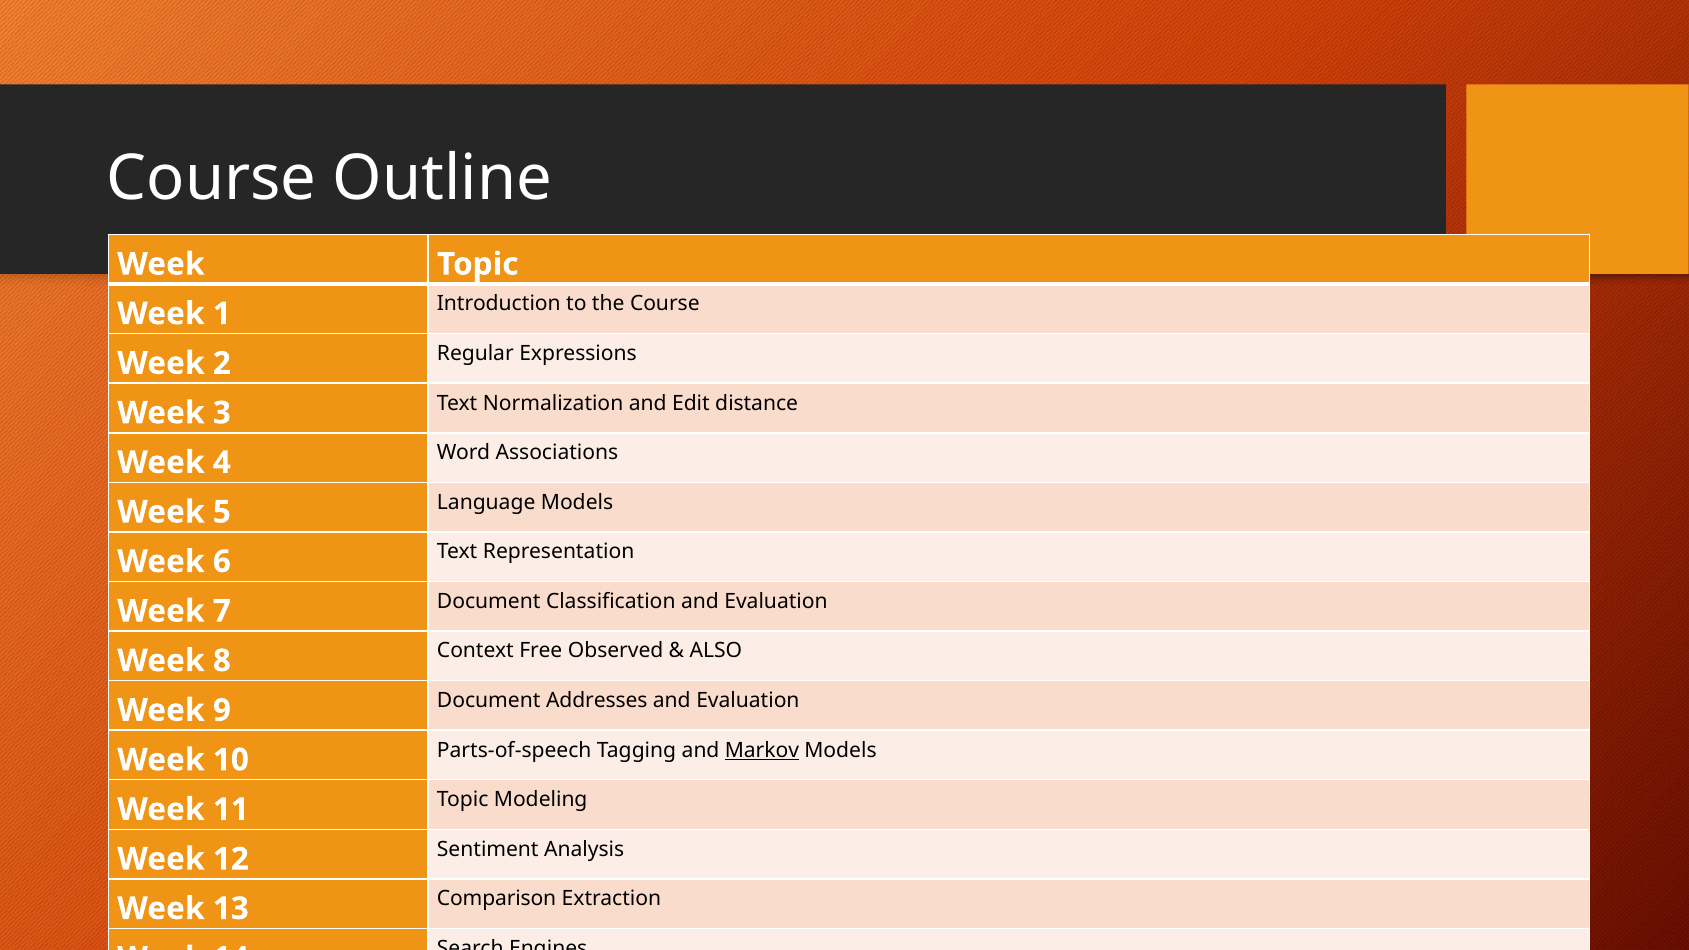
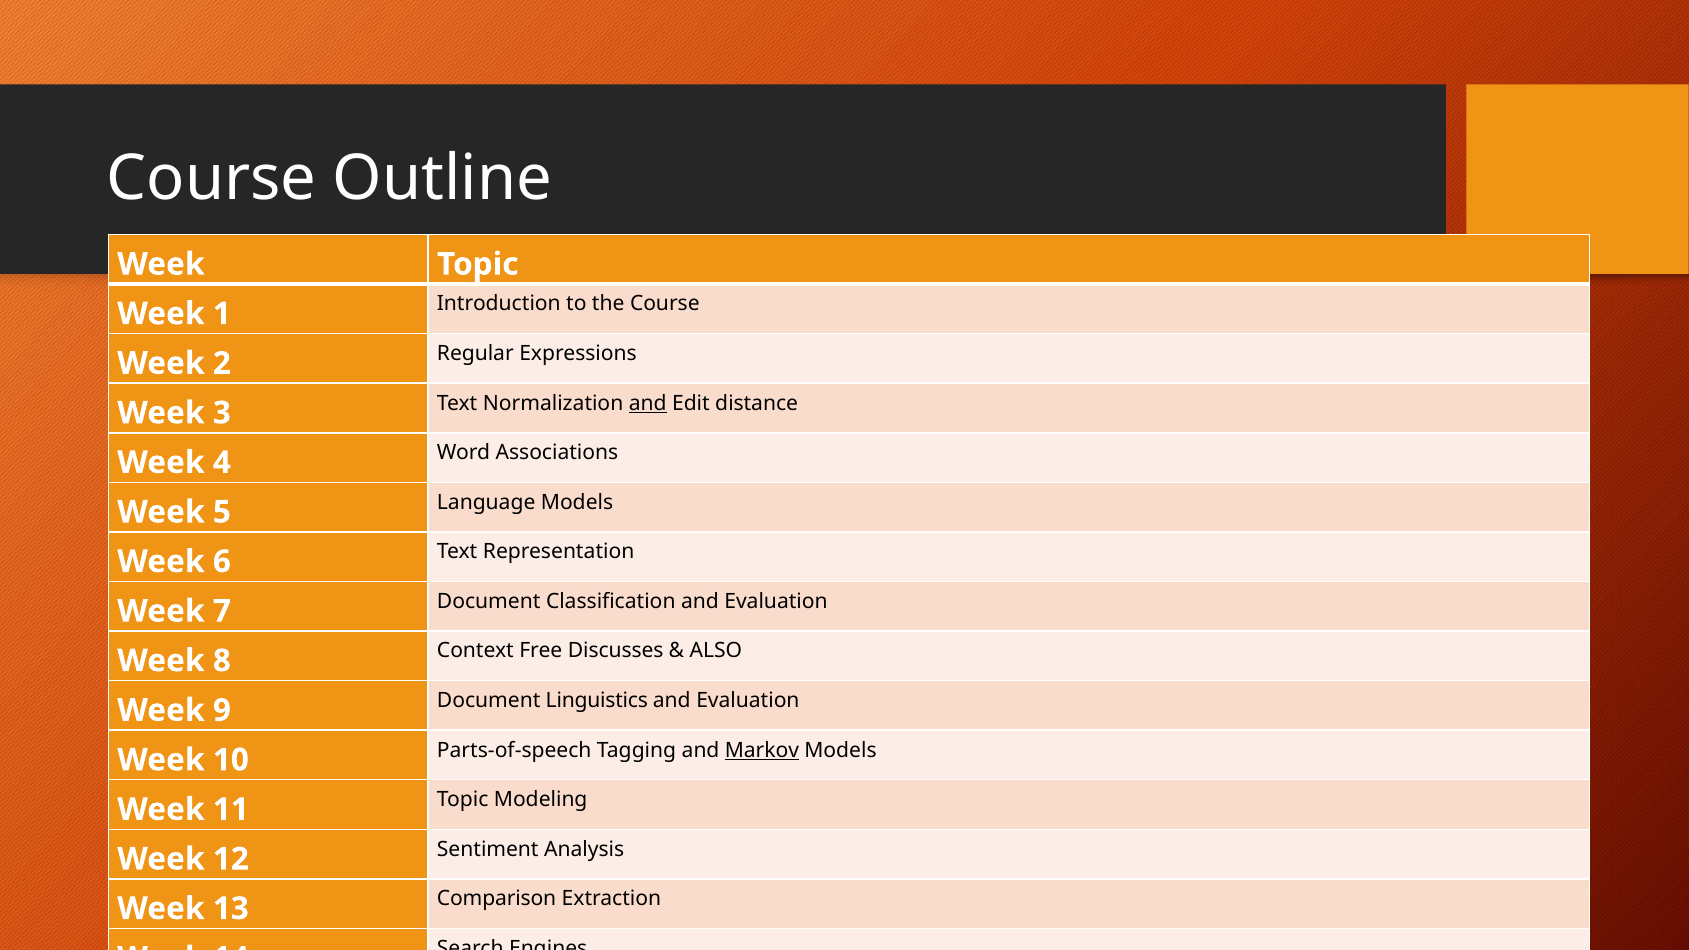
and at (648, 403) underline: none -> present
Observed: Observed -> Discusses
Addresses: Addresses -> Linguistics
